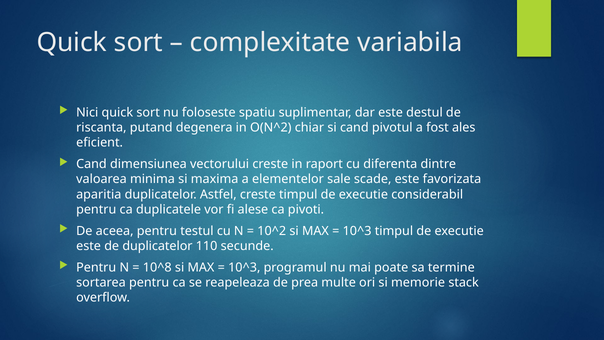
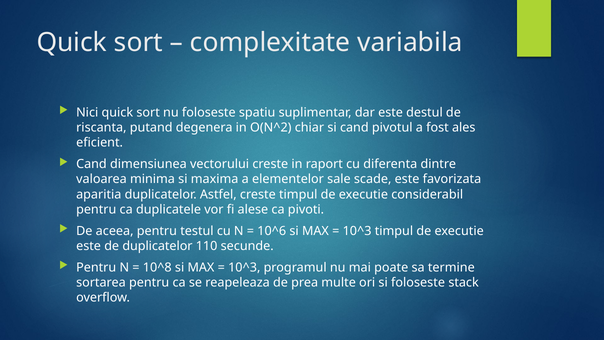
10^2: 10^2 -> 10^6
si memorie: memorie -> foloseste
